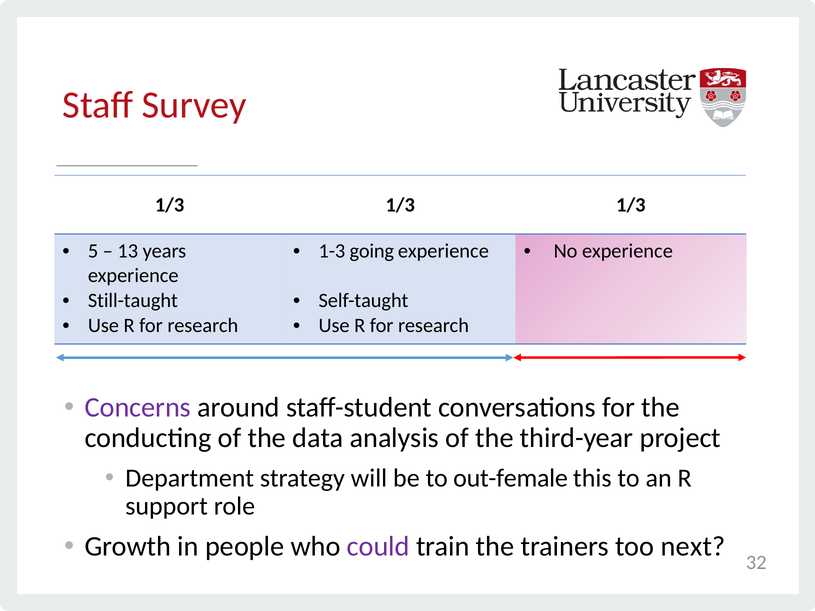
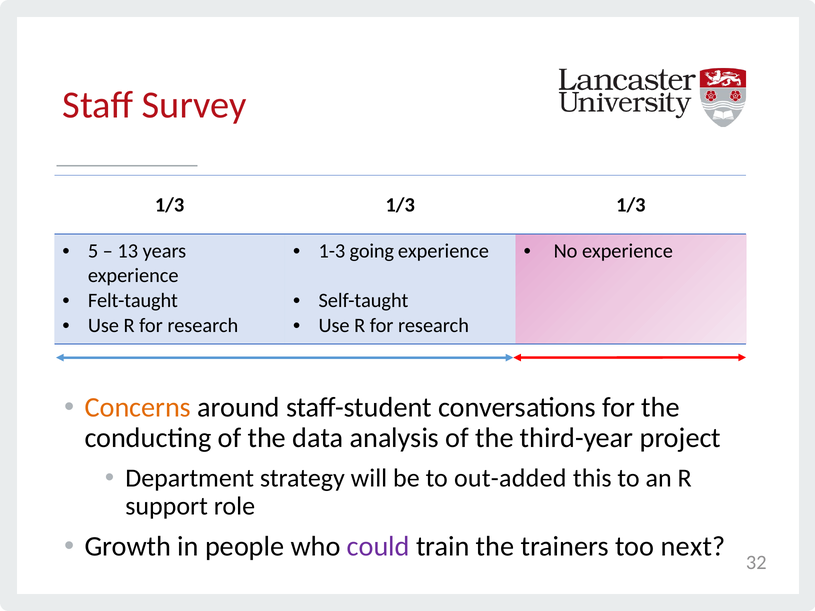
Still-taught: Still-taught -> Felt-taught
Concerns colour: purple -> orange
out-female: out-female -> out-added
